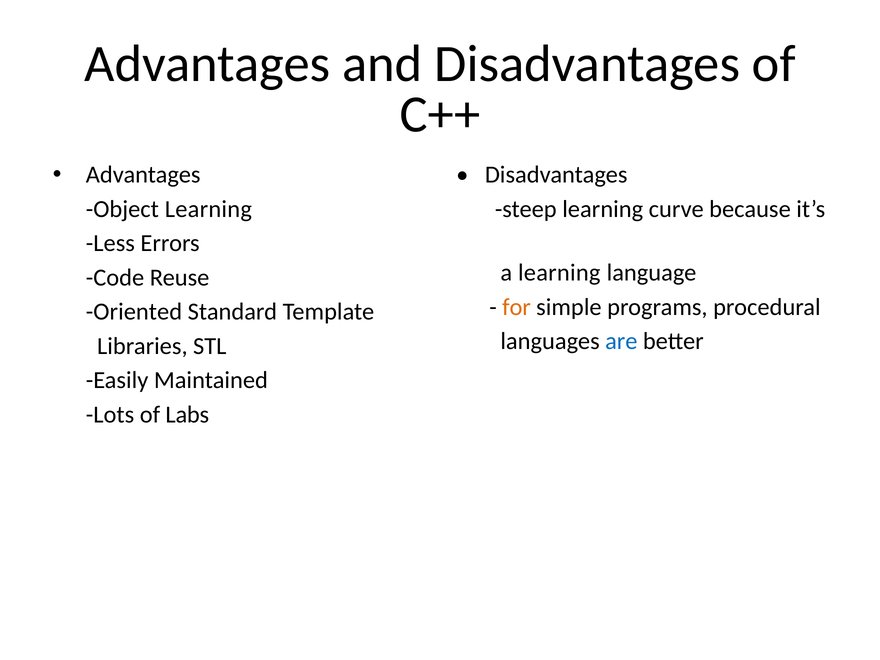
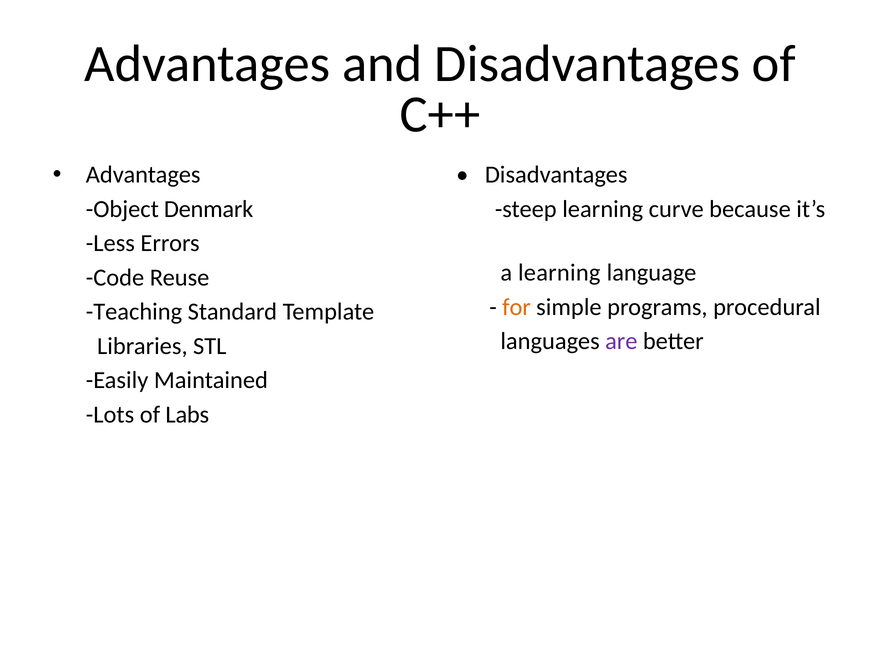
Object Learning: Learning -> Denmark
Oriented: Oriented -> Teaching
are colour: blue -> purple
